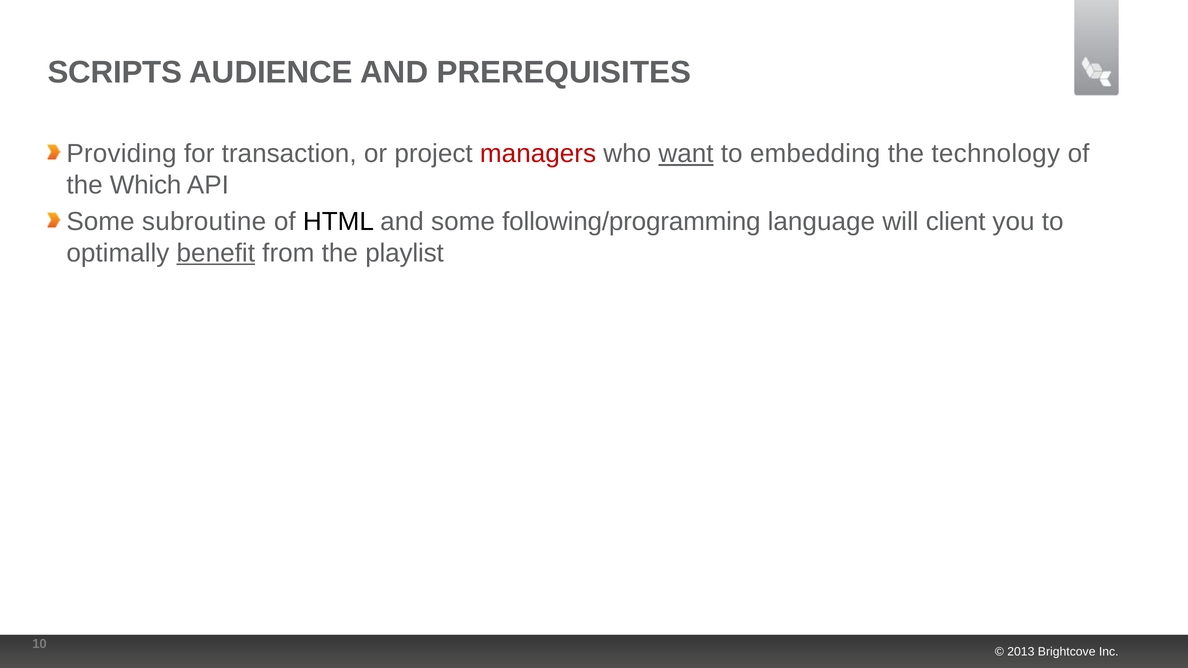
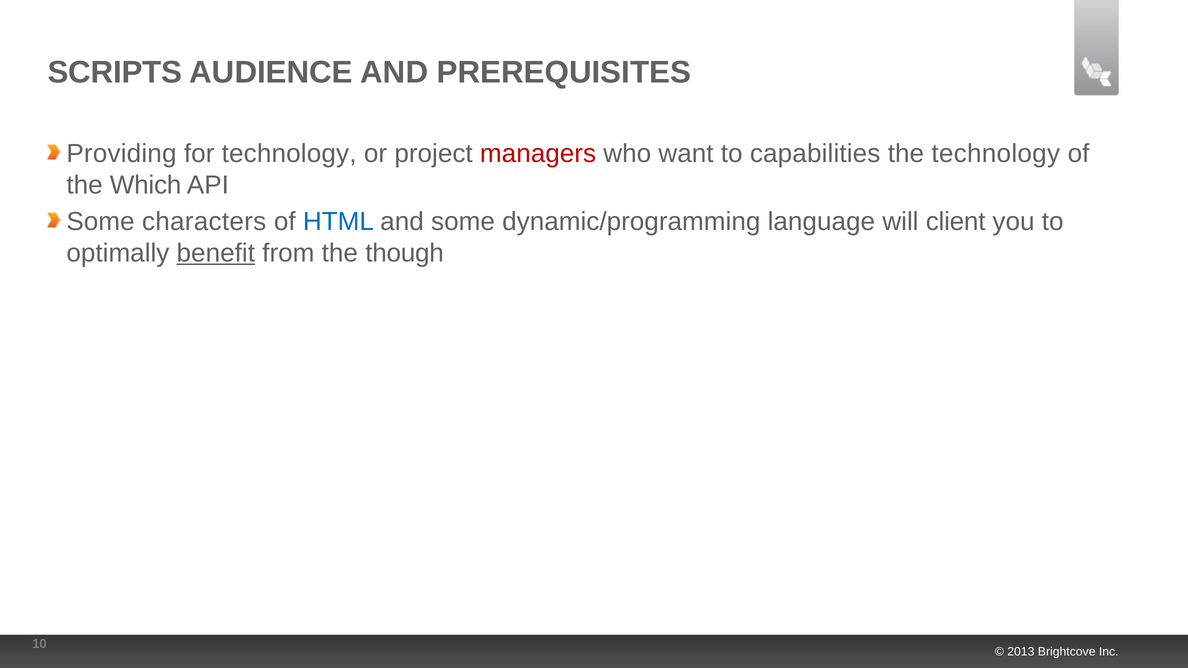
for transaction: transaction -> technology
want underline: present -> none
embedding: embedding -> capabilities
subroutine: subroutine -> characters
HTML colour: black -> blue
following/programming: following/programming -> dynamic/programming
playlist: playlist -> though
